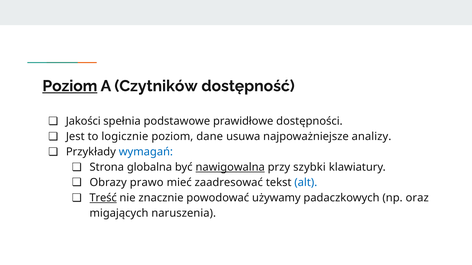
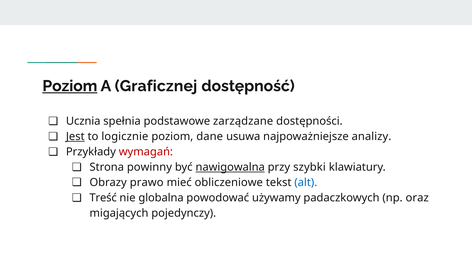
Czytników: Czytników -> Graficznej
Jakości: Jakości -> Ucznia
prawidłowe: prawidłowe -> zarządzane
Jest underline: none -> present
wymagań colour: blue -> red
globalna: globalna -> powinny
zaadresować: zaadresować -> obliczeniowe
Treść underline: present -> none
znacznie: znacznie -> globalna
naruszenia: naruszenia -> pojedynczy
